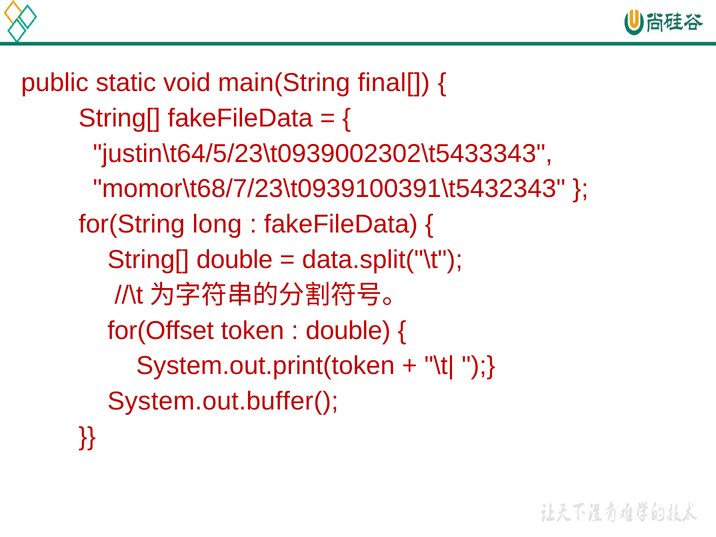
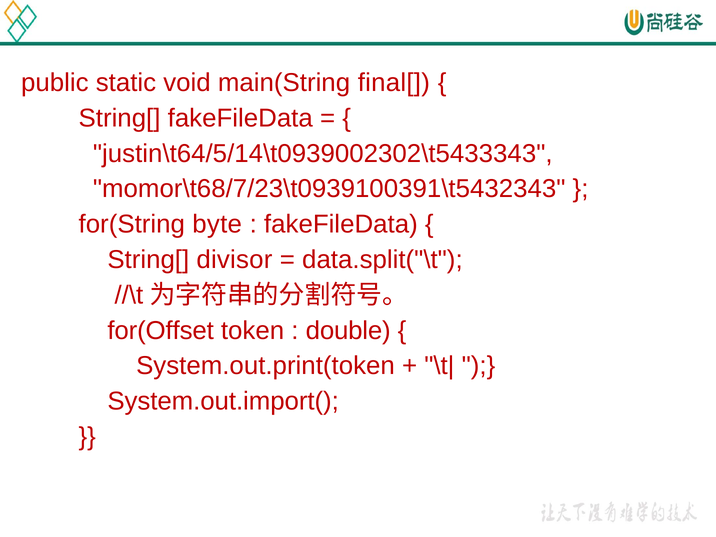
justin\t64/5/23\t0939002302\t5433343: justin\t64/5/23\t0939002302\t5433343 -> justin\t64/5/14\t0939002302\t5433343
long: long -> byte
String[ double: double -> divisor
System.out.buffer(: System.out.buffer( -> System.out.import(
